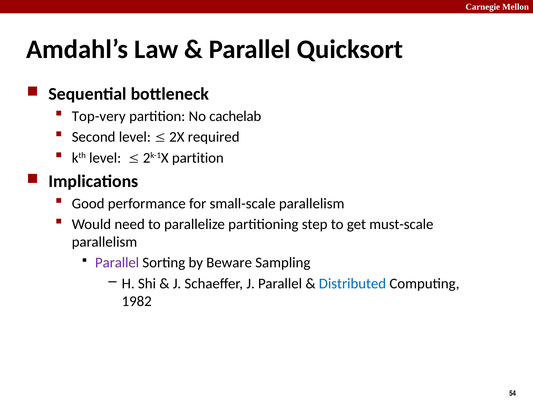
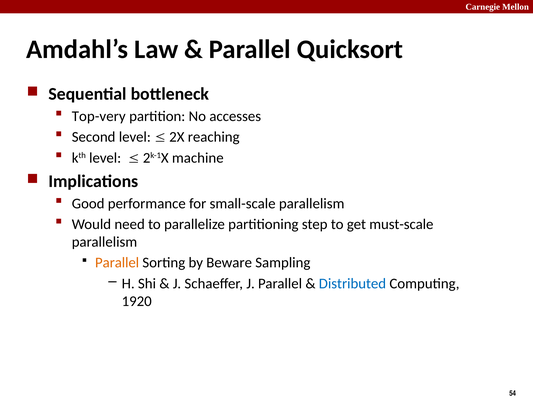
cachelab: cachelab -> accesses
required: required -> reaching
2k-1X partition: partition -> machine
Parallel at (117, 263) colour: purple -> orange
1982: 1982 -> 1920
